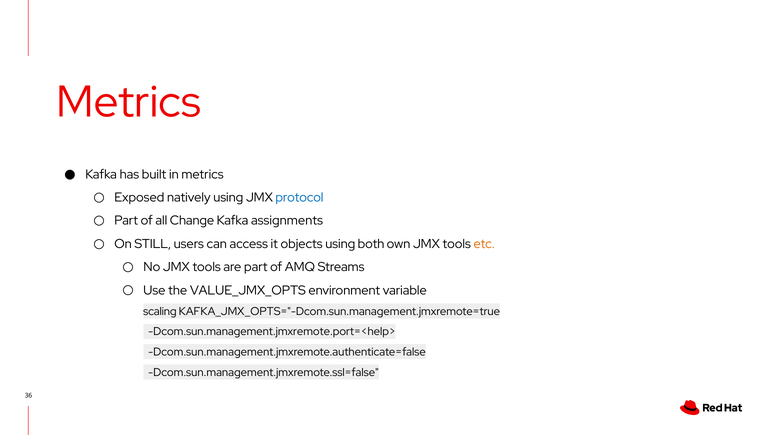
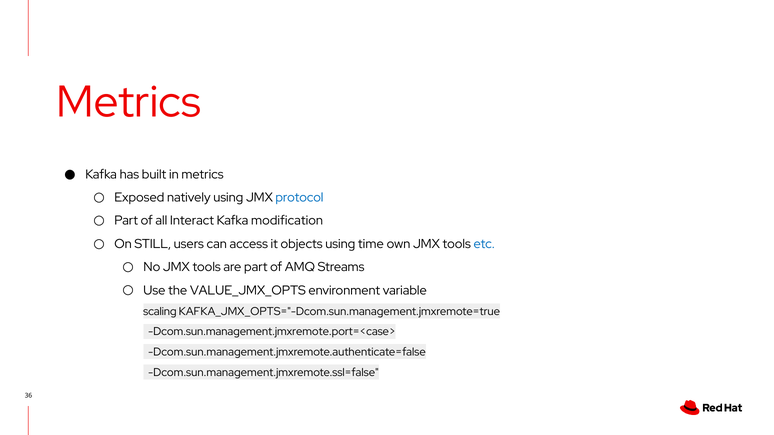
Change: Change -> Interact
assignments: assignments -> modification
both: both -> time
etc colour: orange -> blue
Dcom.sun.management.jmxremote.port=<help>: Dcom.sun.management.jmxremote.port=<help> -> Dcom.sun.management.jmxremote.port=<case>
